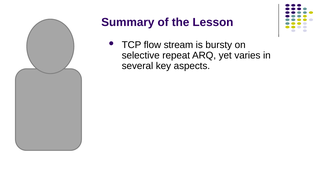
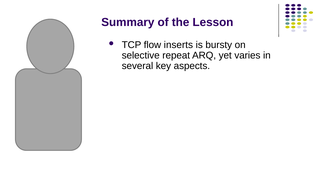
stream: stream -> inserts
